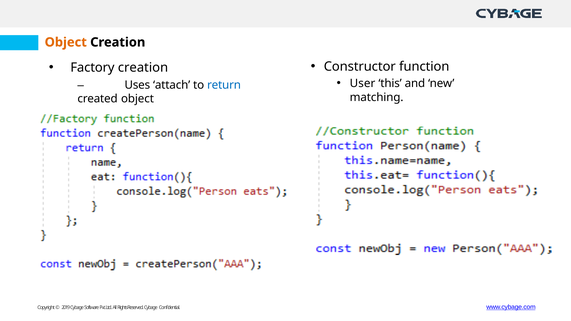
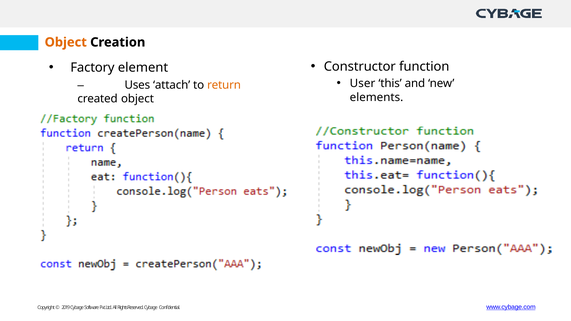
Factory creation: creation -> element
return colour: blue -> orange
matching: matching -> elements
